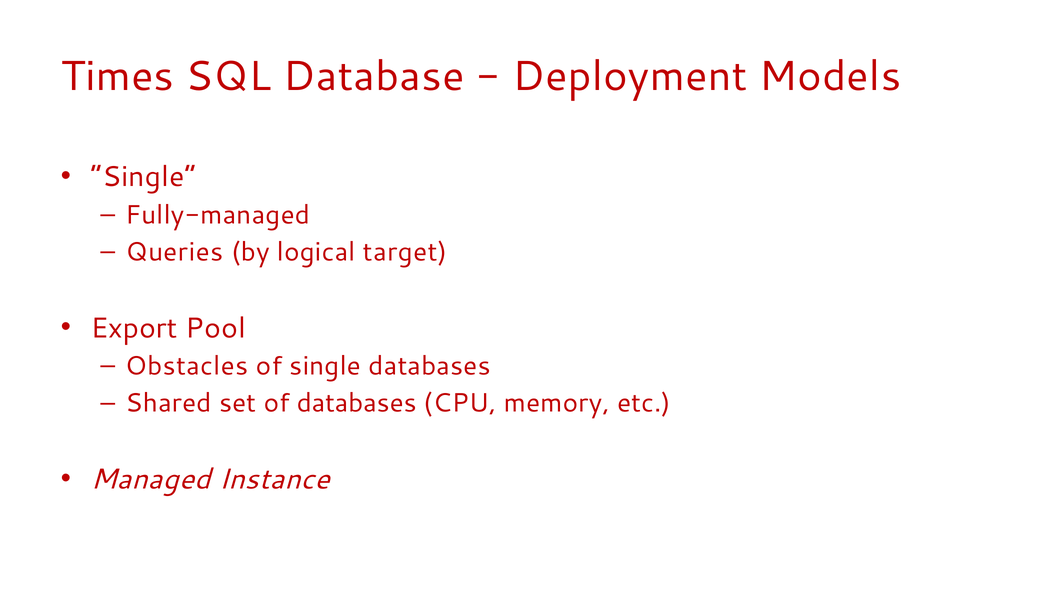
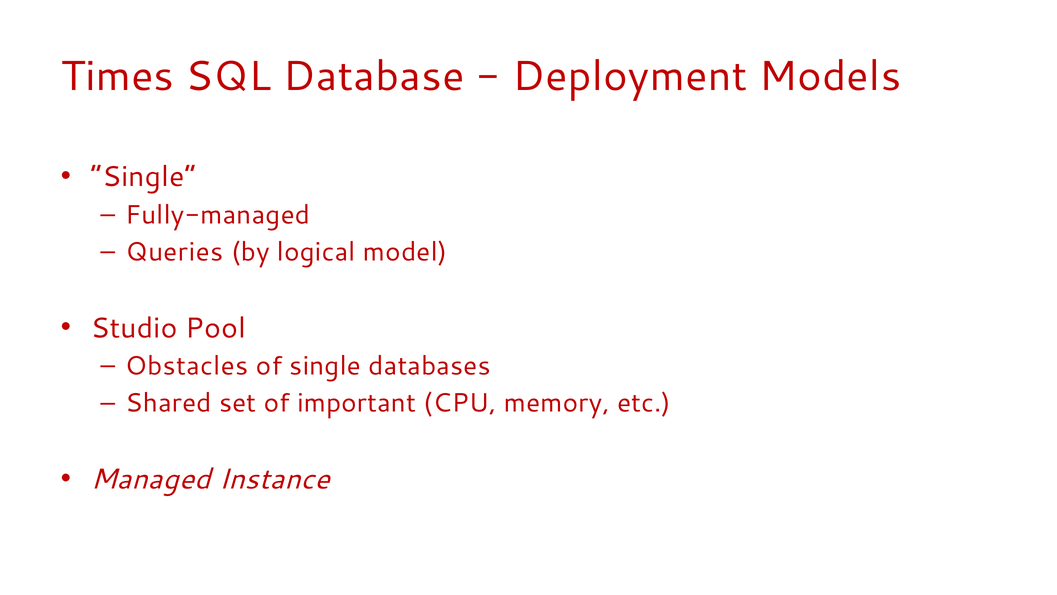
target: target -> model
Export: Export -> Studio
of databases: databases -> important
